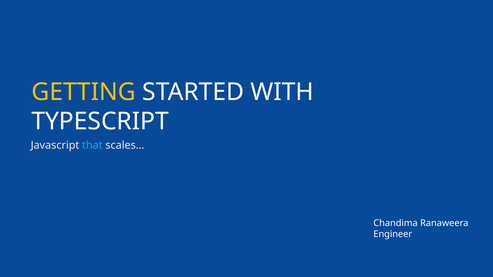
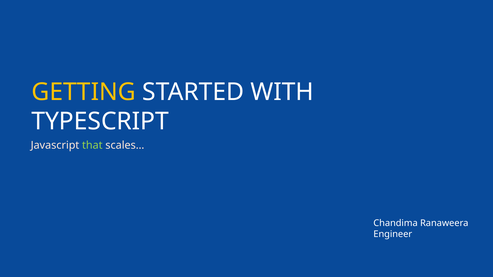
that colour: light blue -> light green
